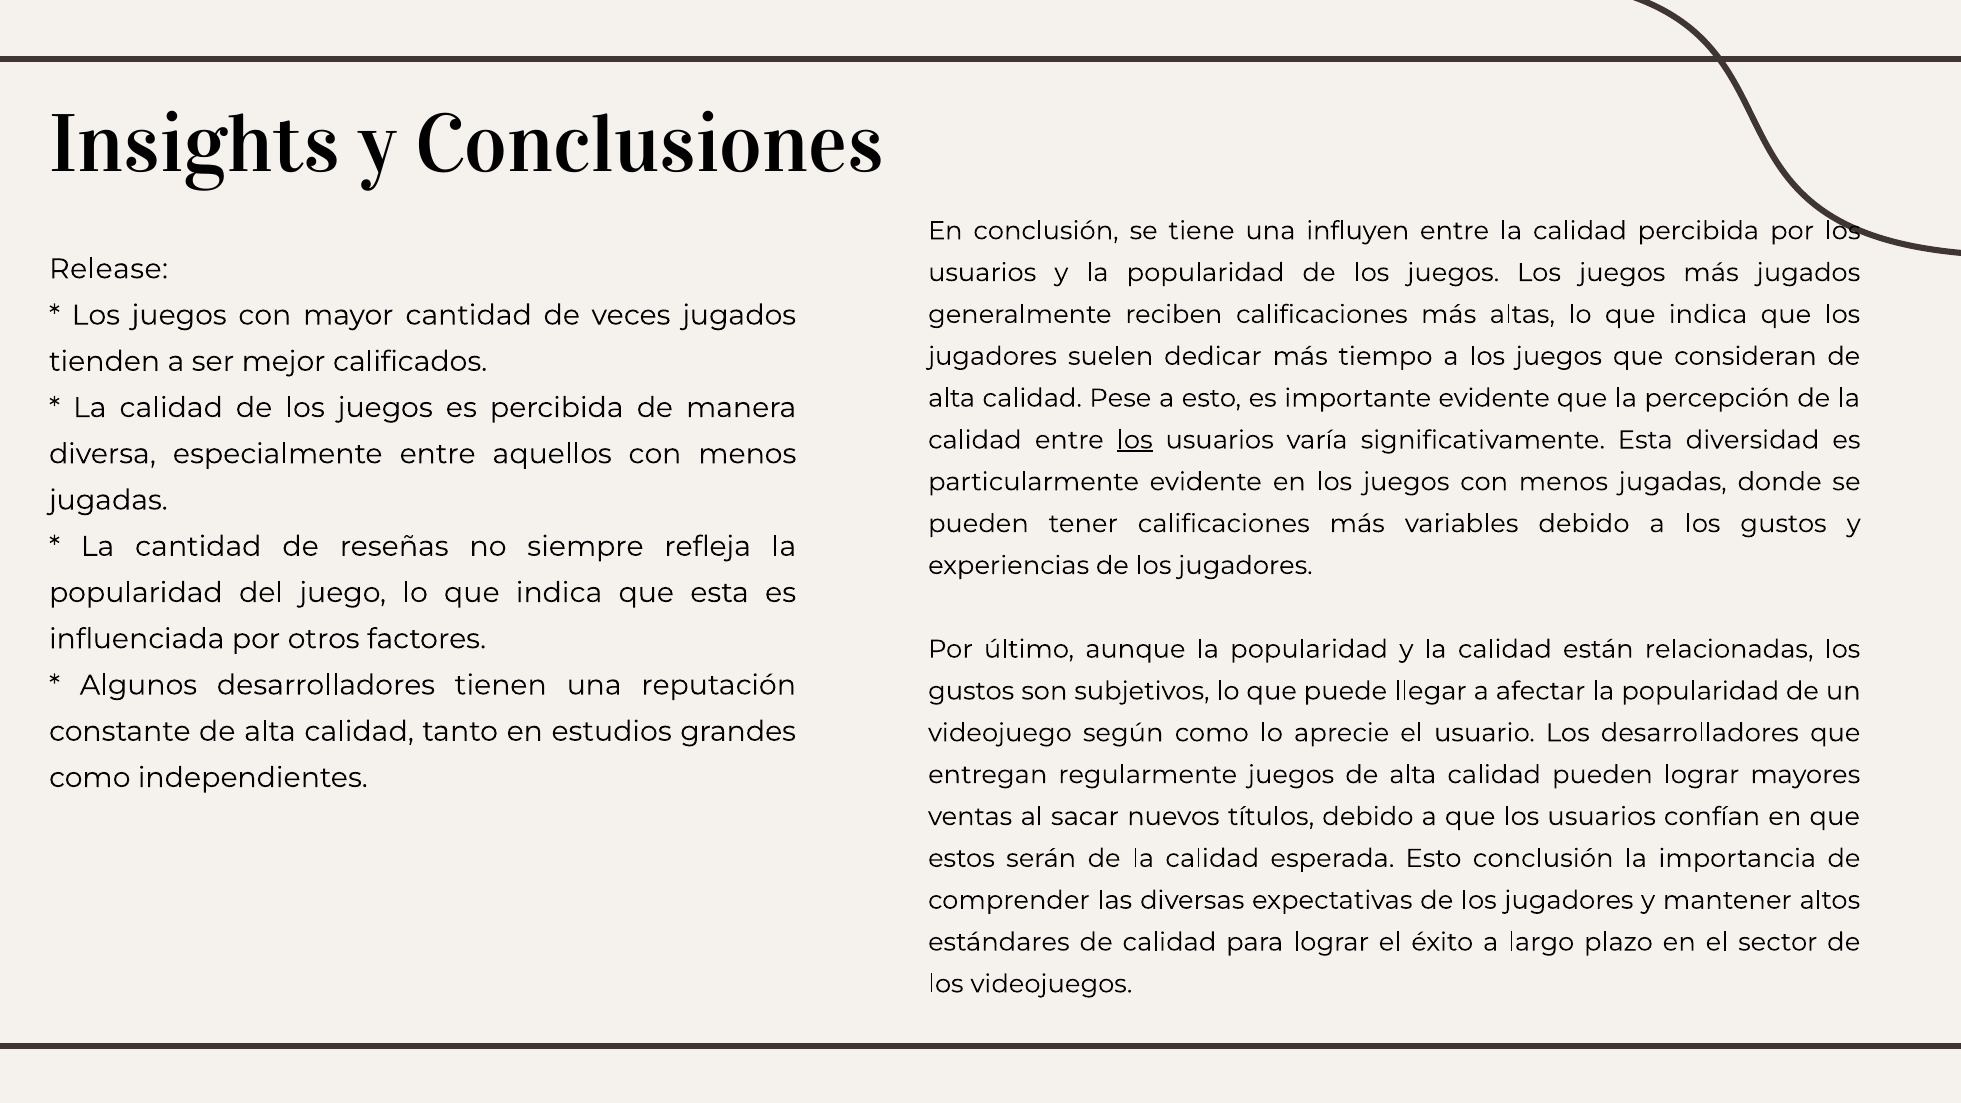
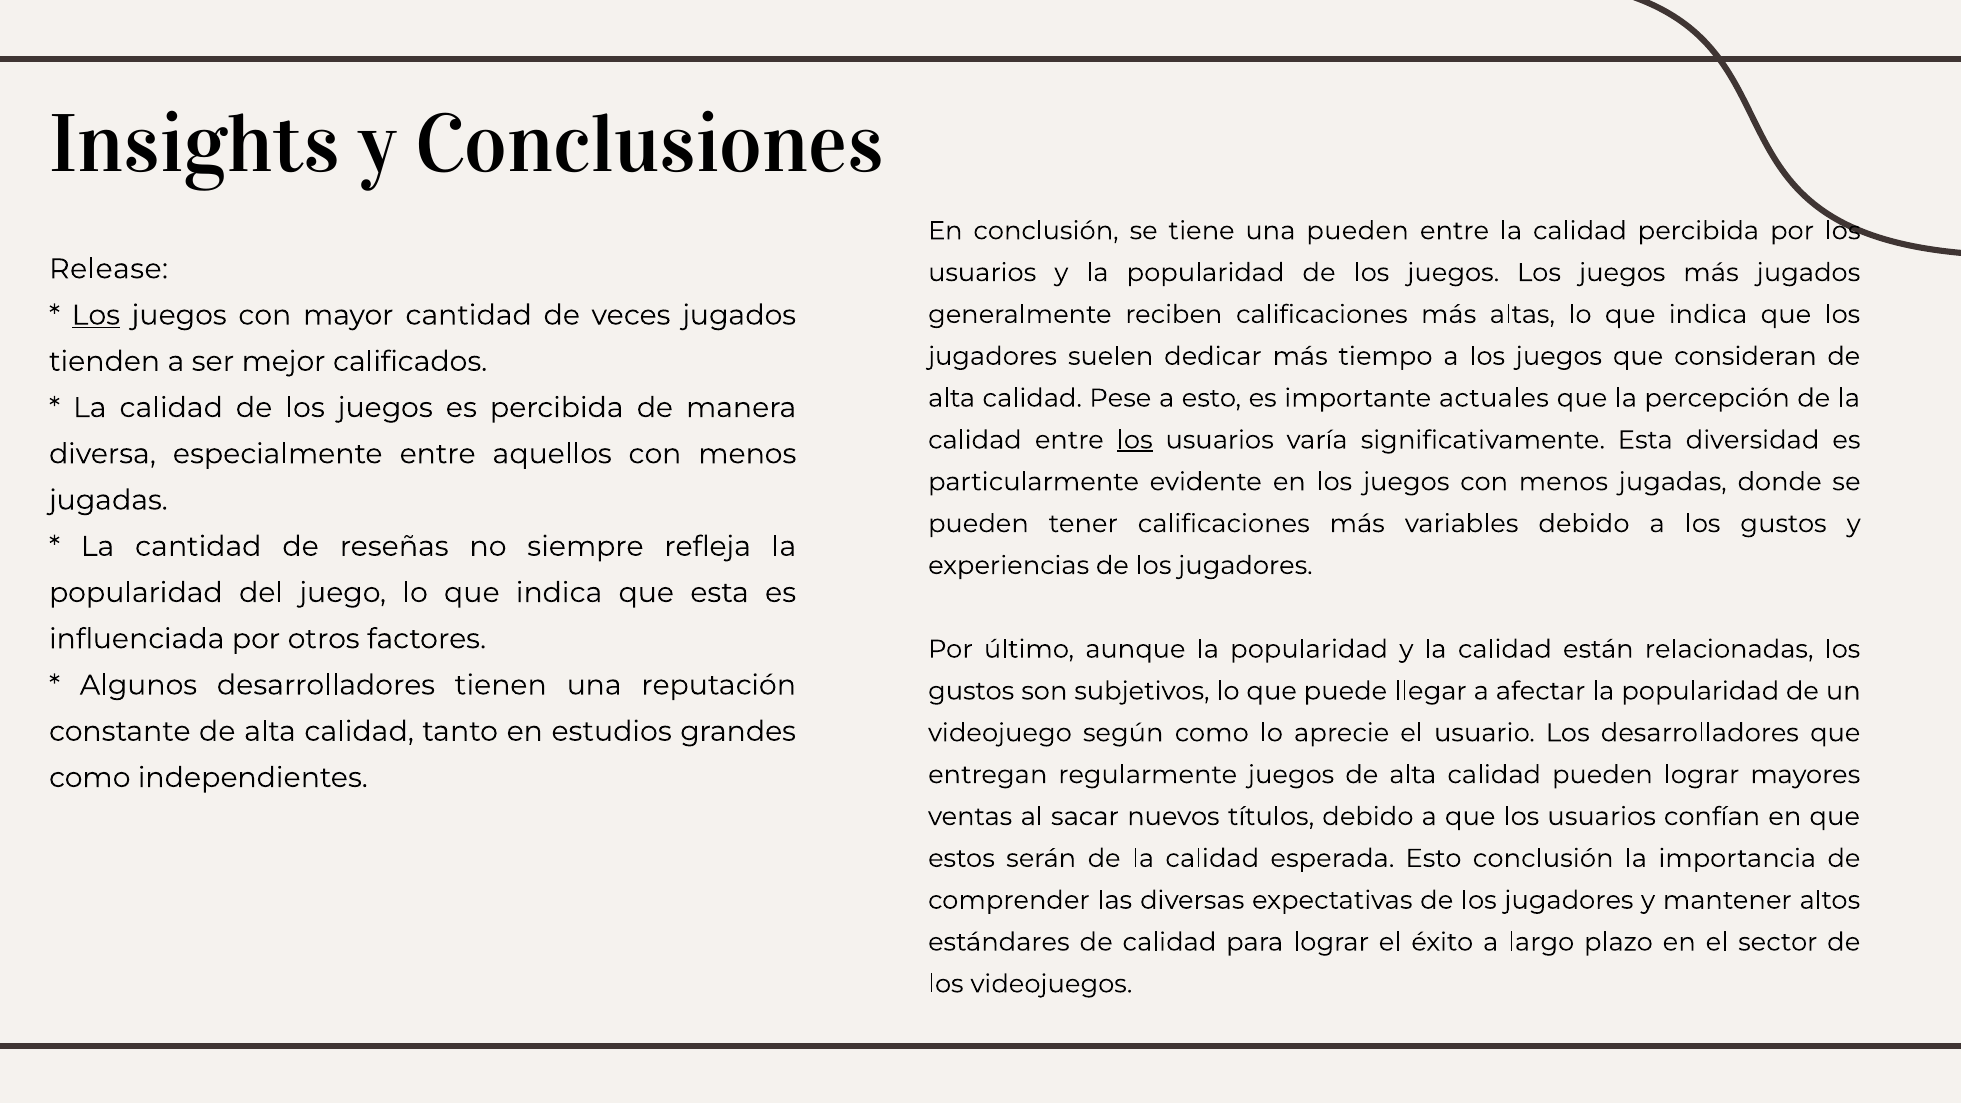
una influyen: influyen -> pueden
Los at (96, 315) underline: none -> present
importante evidente: evidente -> actuales
